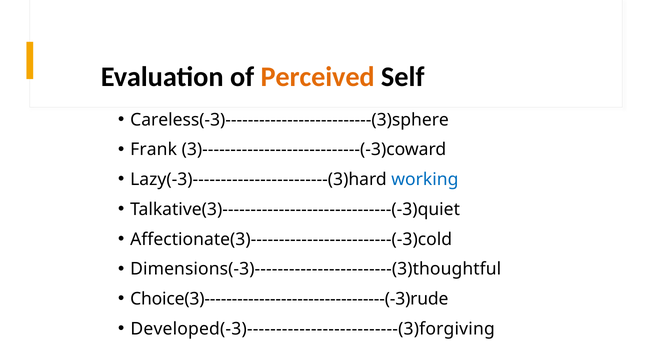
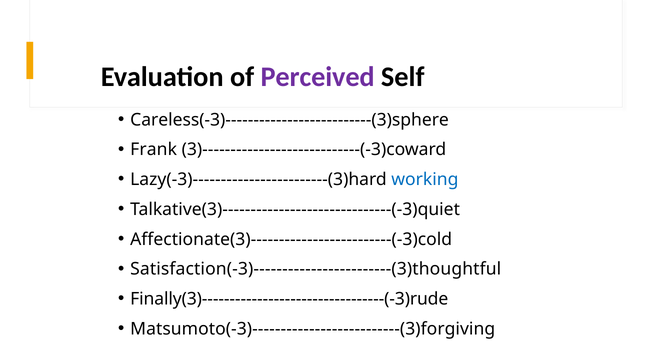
Perceived colour: orange -> purple
Dimensions(-3)------------------------(3)thoughtful: Dimensions(-3)------------------------(3)thoughtful -> Satisfaction(-3)------------------------(3)thoughtful
Choice(3)---------------------------------(-3)rude: Choice(3)---------------------------------(-3)rude -> Finally(3)---------------------------------(-3)rude
Developed(-3)--------------------------(3)forgiving: Developed(-3)--------------------------(3)forgiving -> Matsumoto(-3)--------------------------(3)forgiving
